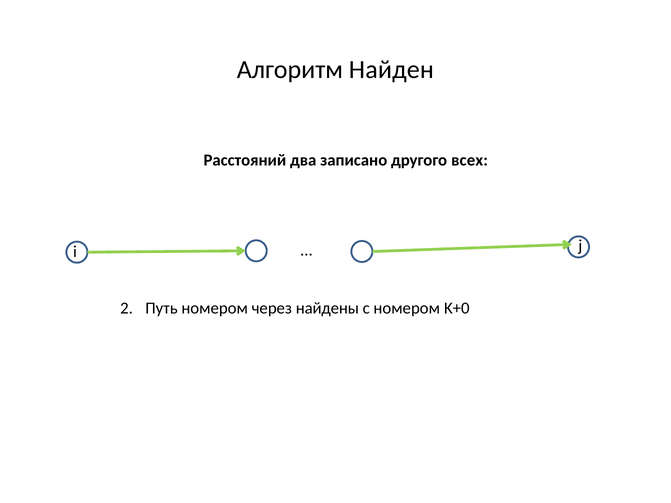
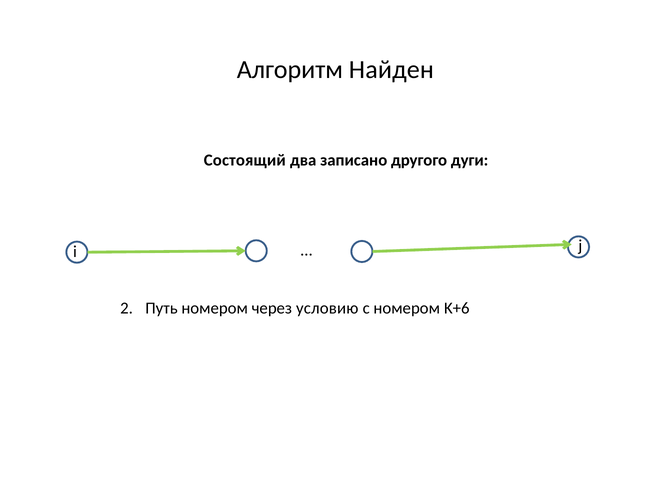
Расстояний: Расстояний -> Состоящий
всех: всех -> дуги
найдены: найдены -> условию
K+0: K+0 -> K+6
